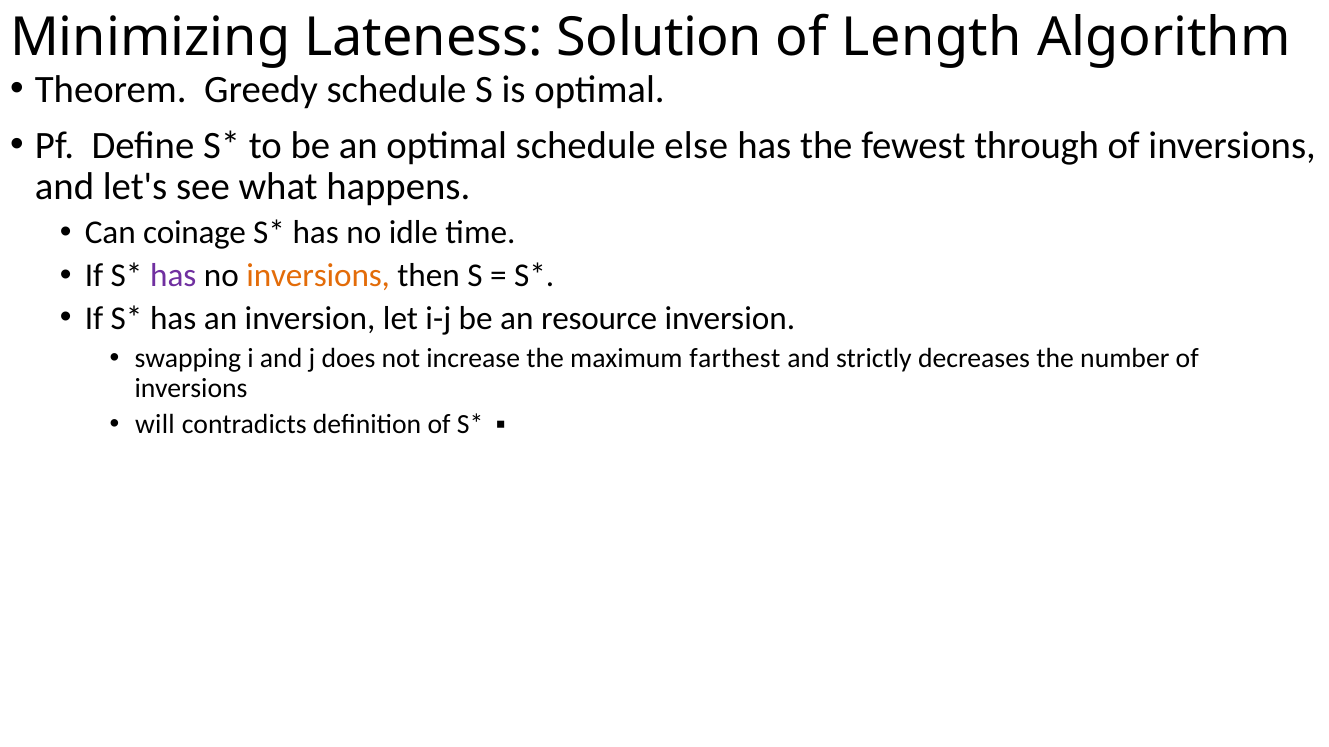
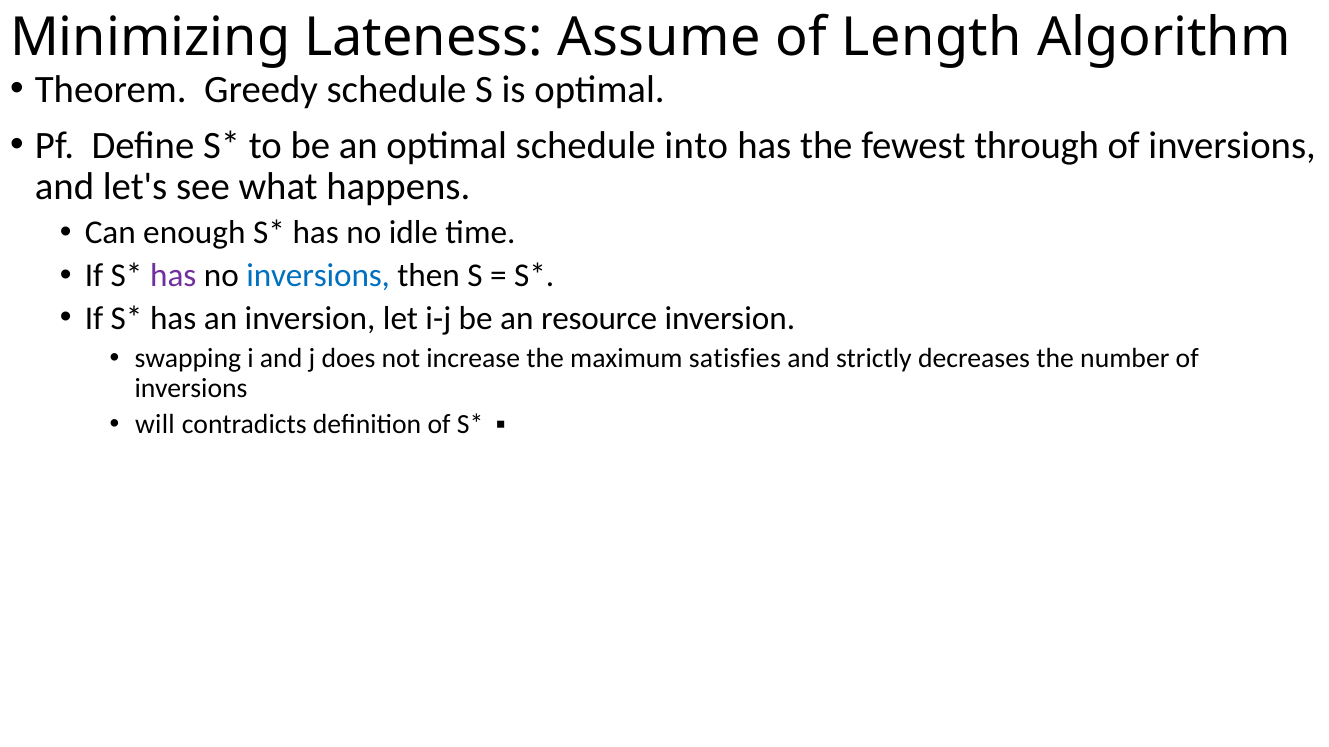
Solution: Solution -> Assume
else: else -> into
coinage: coinage -> enough
inversions at (318, 276) colour: orange -> blue
farthest: farthest -> satisfies
